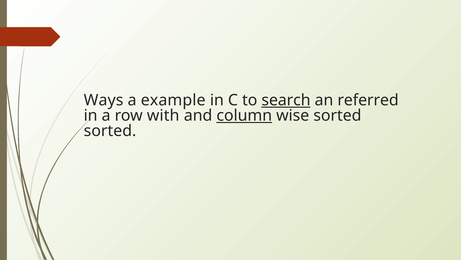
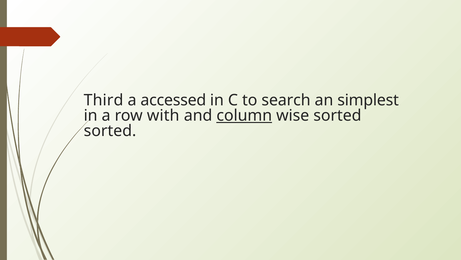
Ways: Ways -> Third
example: example -> accessed
search underline: present -> none
referred: referred -> simplest
